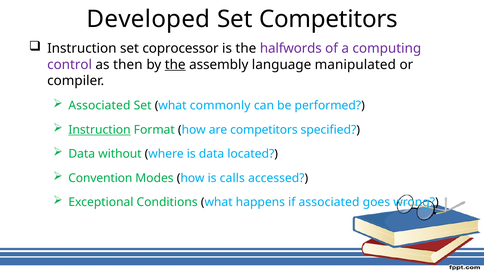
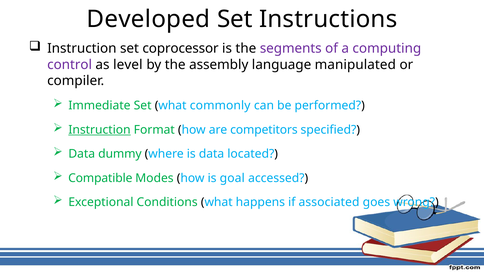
Set Competitors: Competitors -> Instructions
halfwords: halfwords -> segments
then: then -> level
the at (175, 65) underline: present -> none
Associated at (99, 106): Associated -> Immediate
without: without -> dummy
Convention: Convention -> Compatible
calls: calls -> goal
